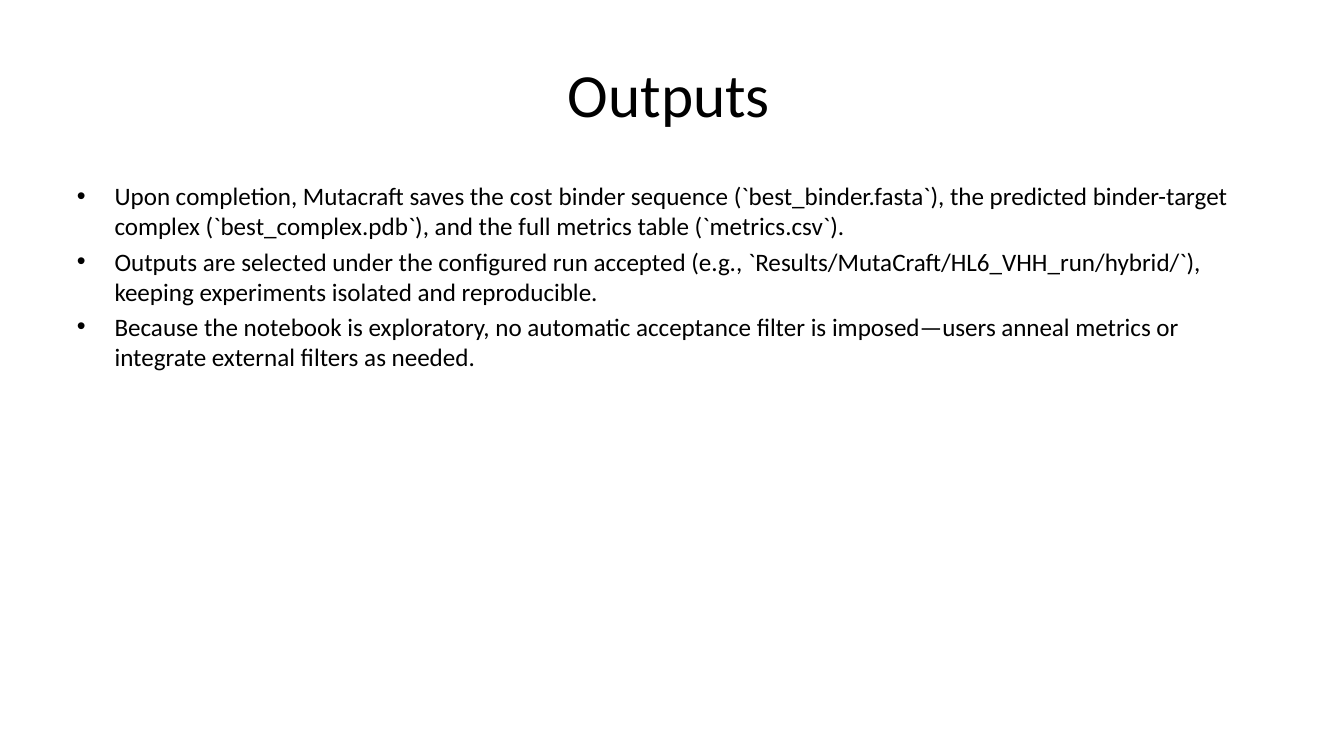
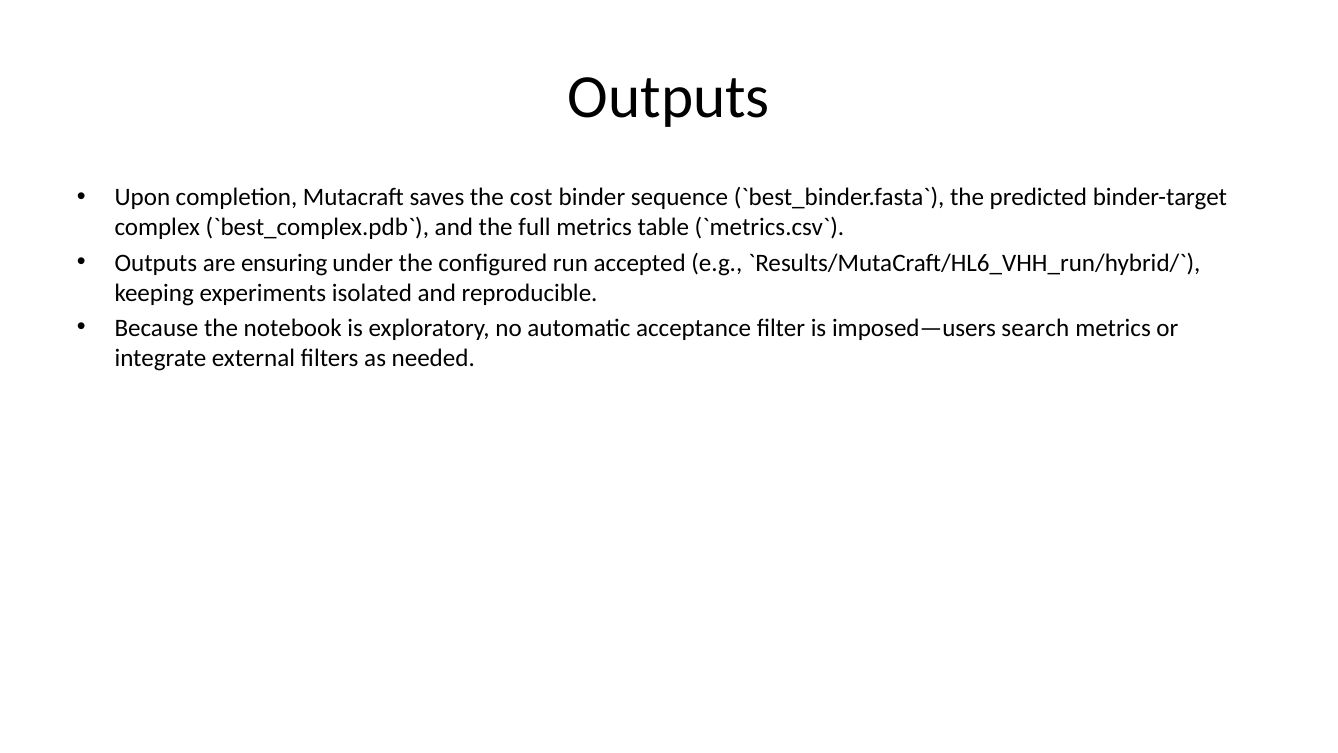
selected: selected -> ensuring
anneal: anneal -> search
